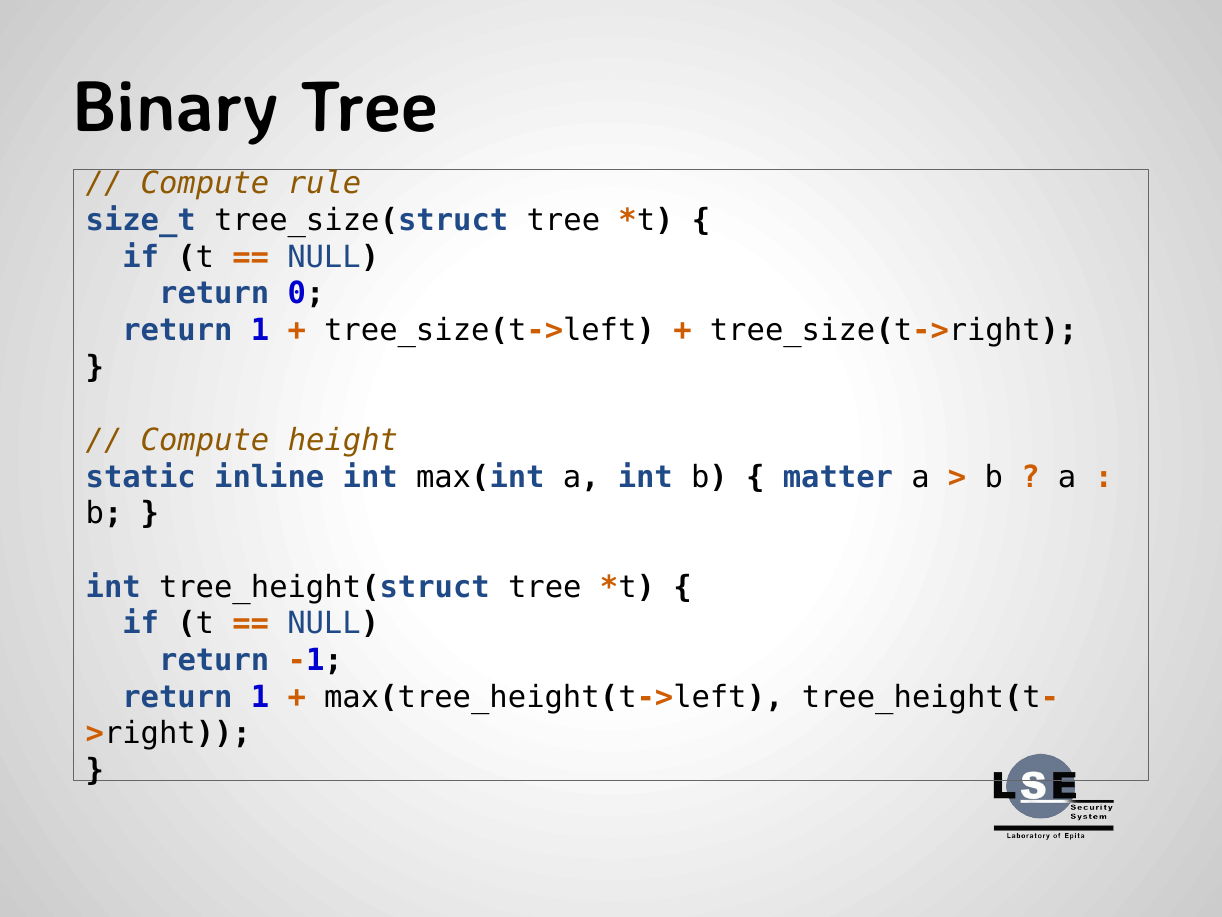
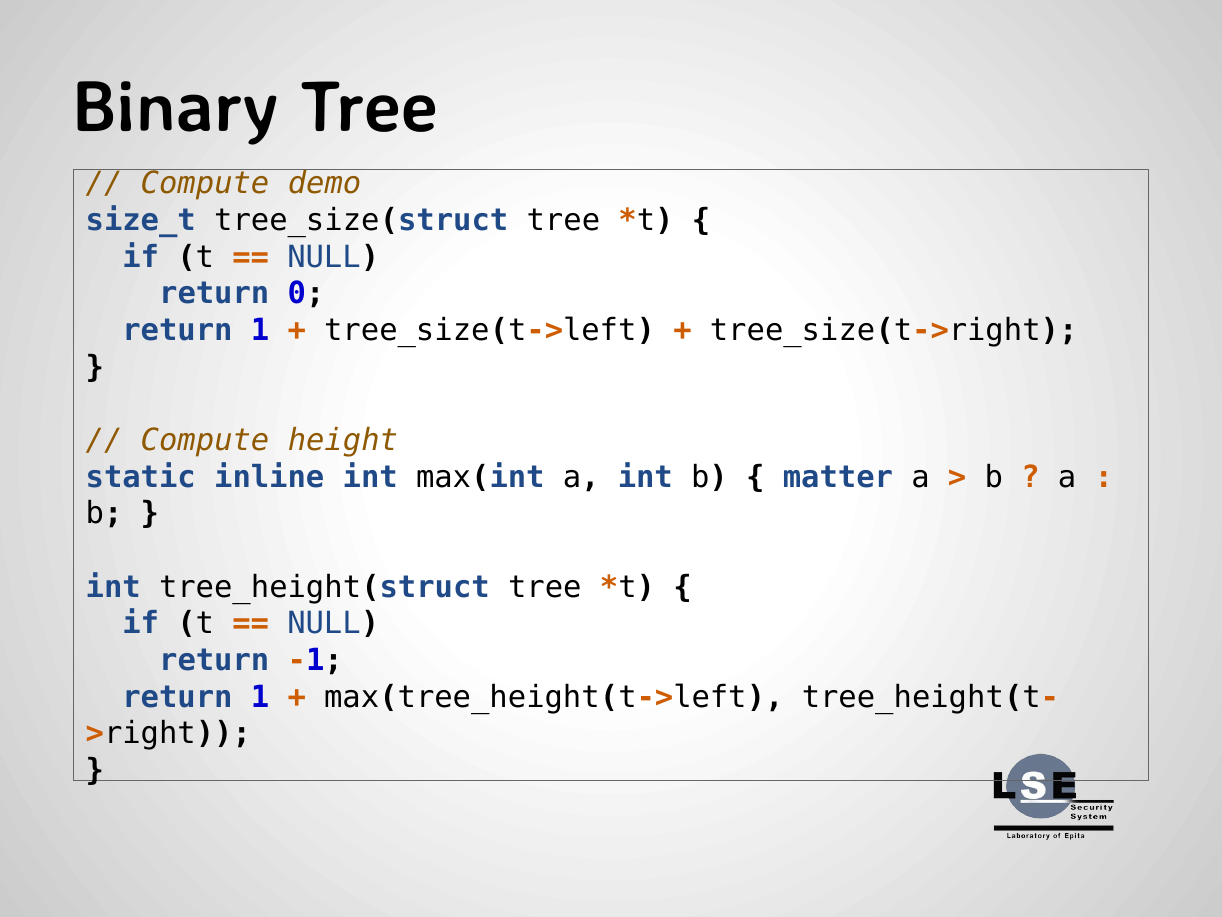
rule: rule -> demo
